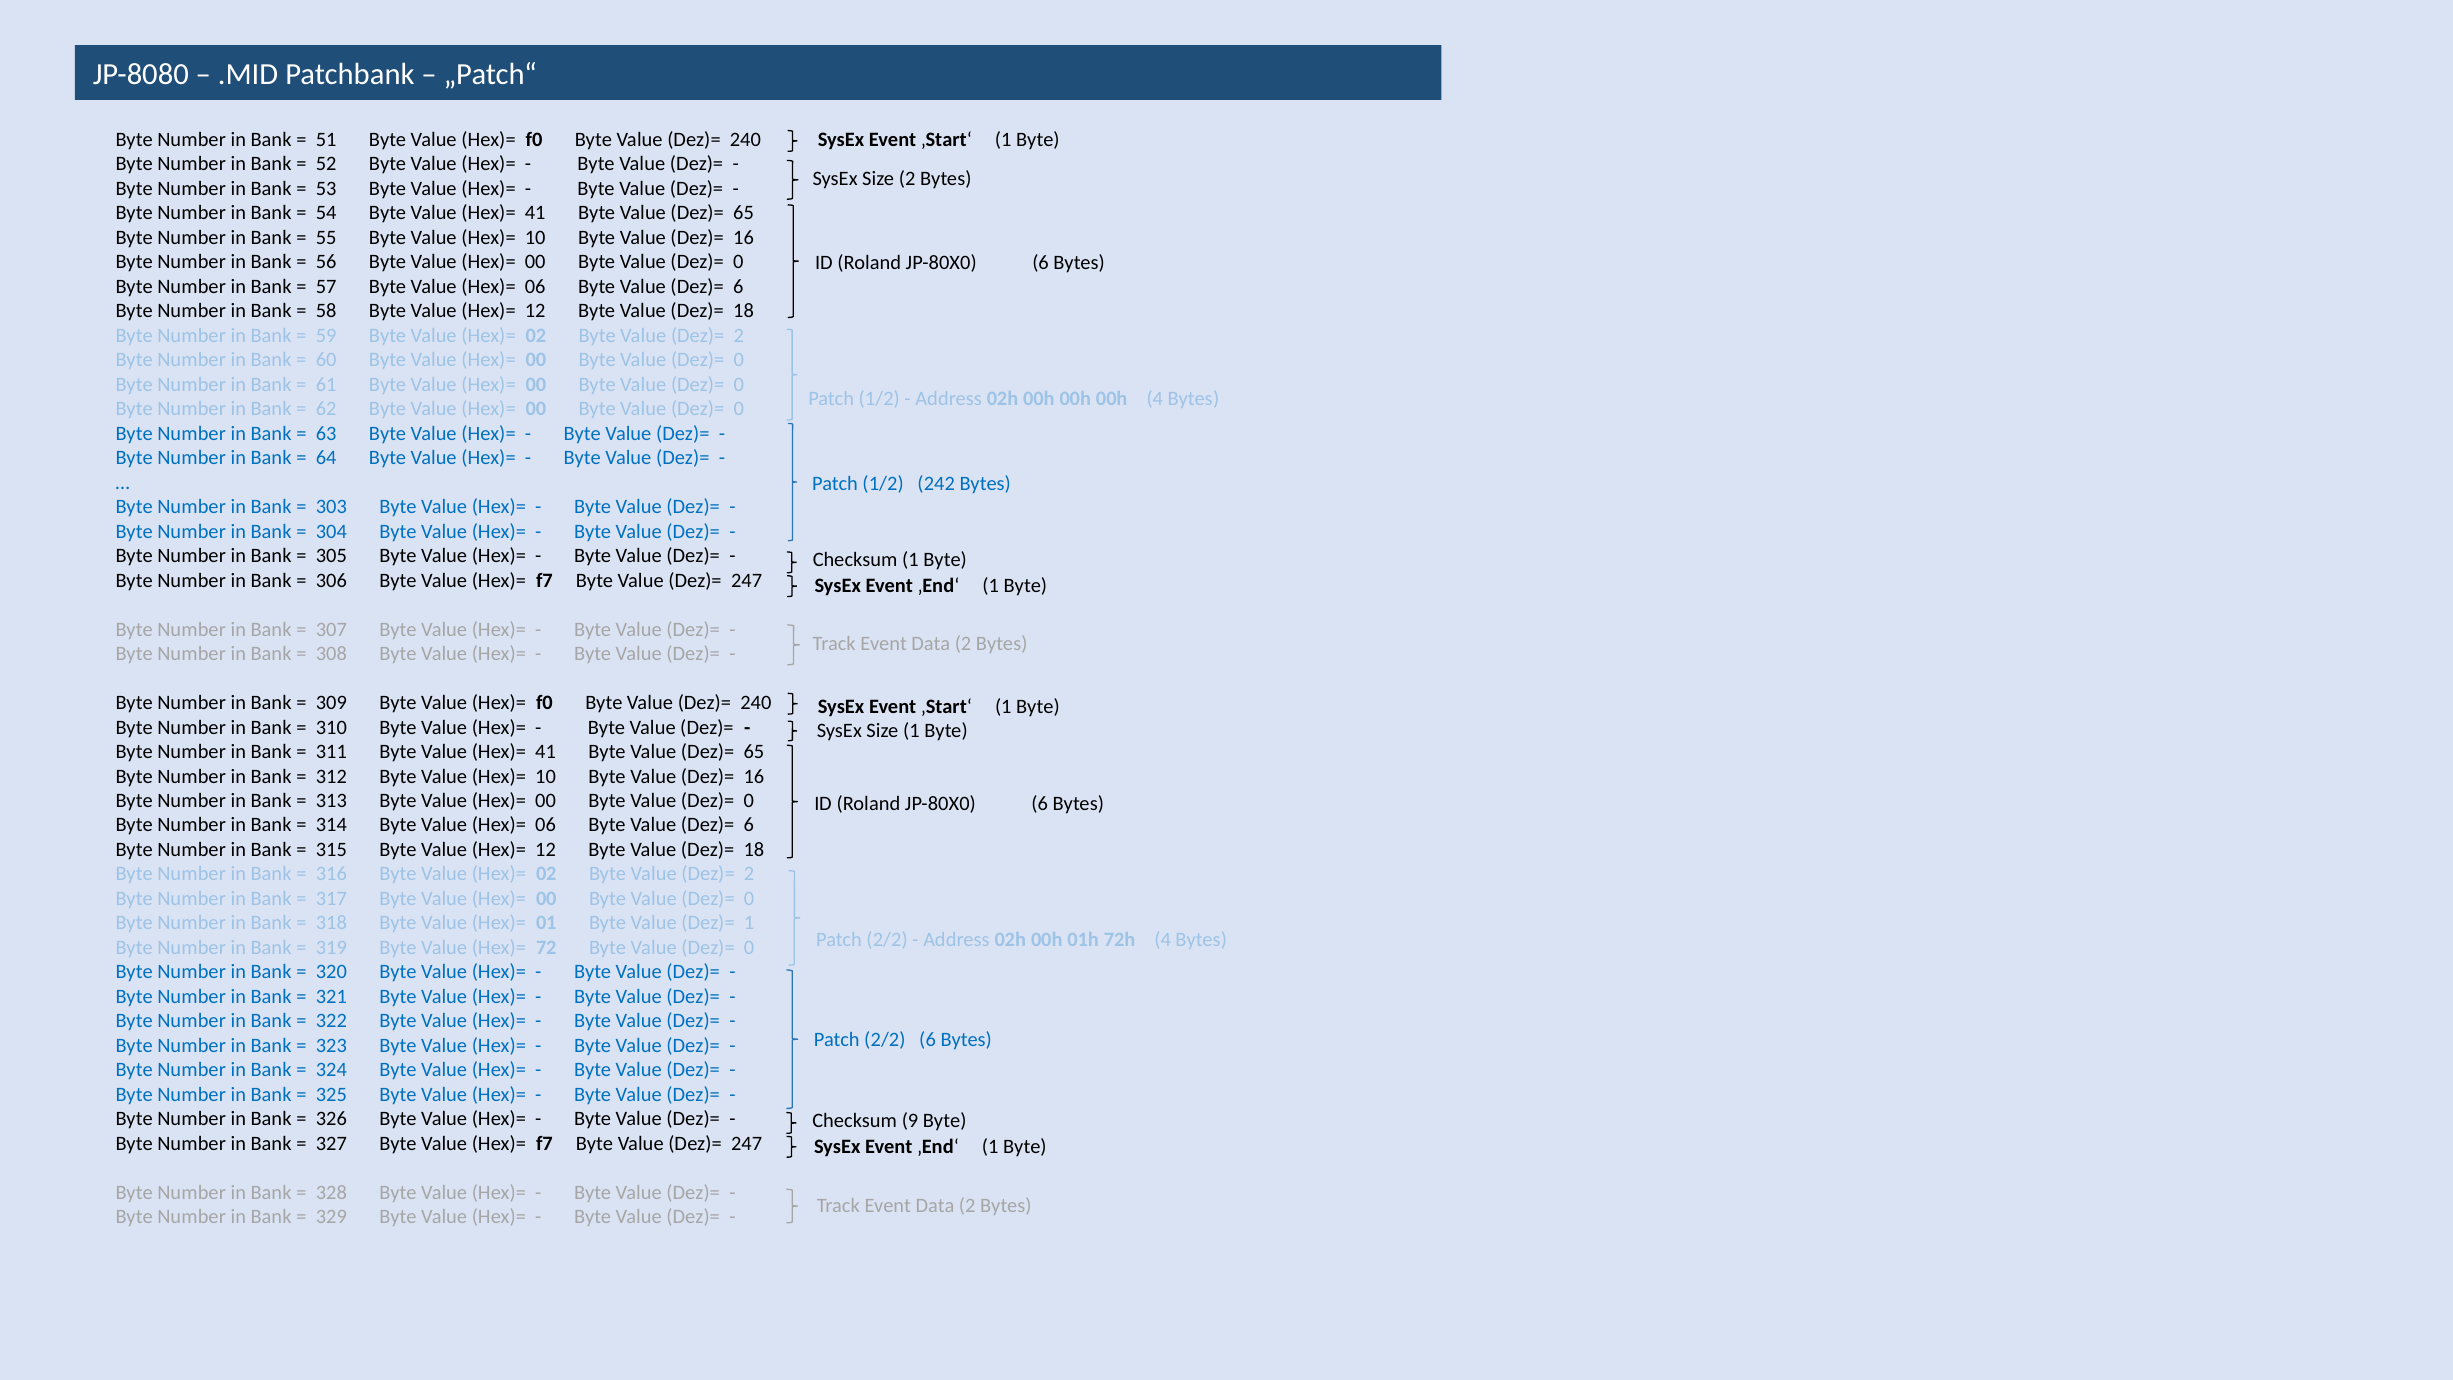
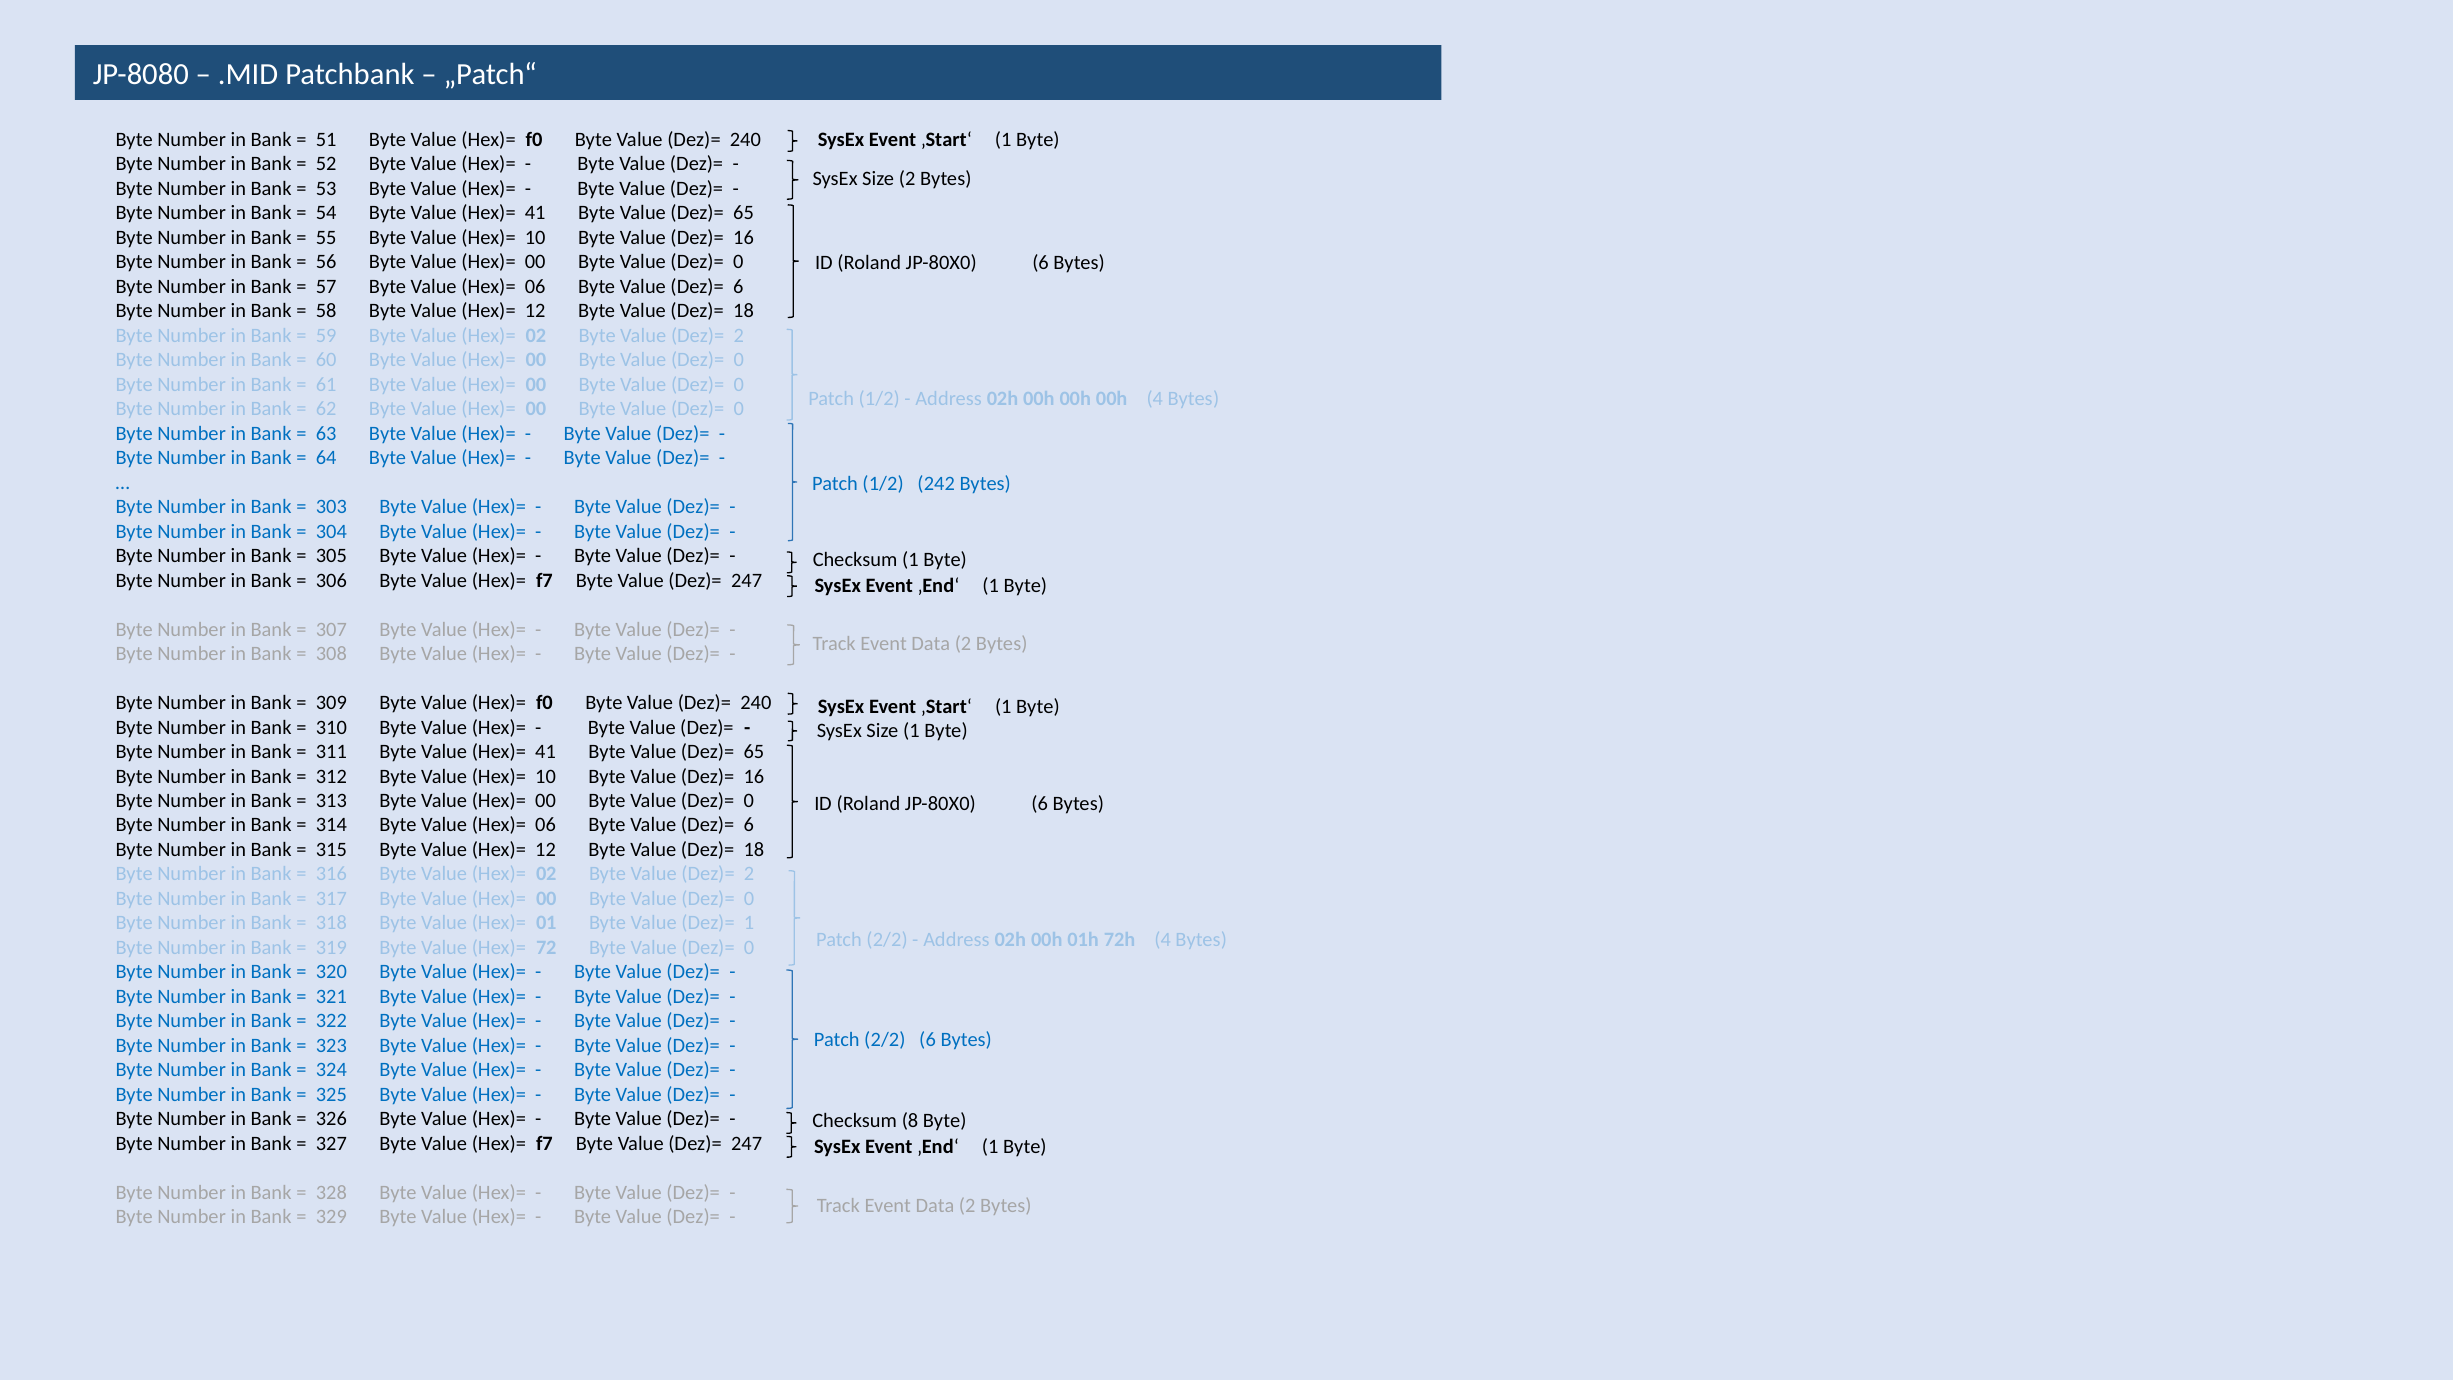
9: 9 -> 8
